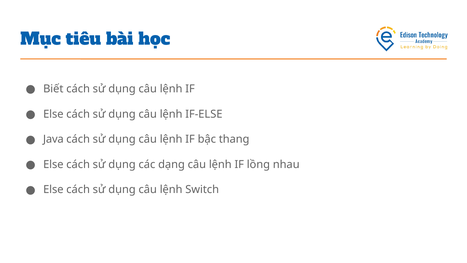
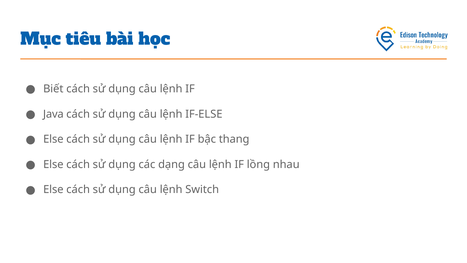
Else at (53, 114): Else -> Java
Java at (53, 139): Java -> Else
